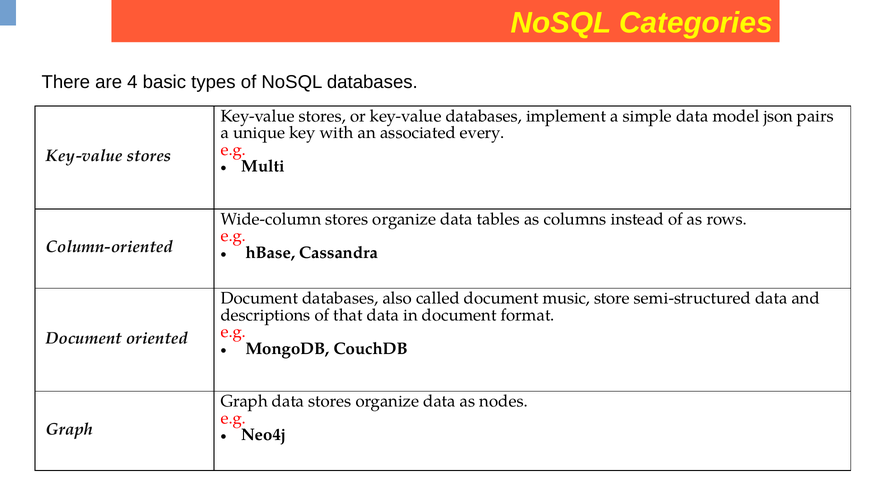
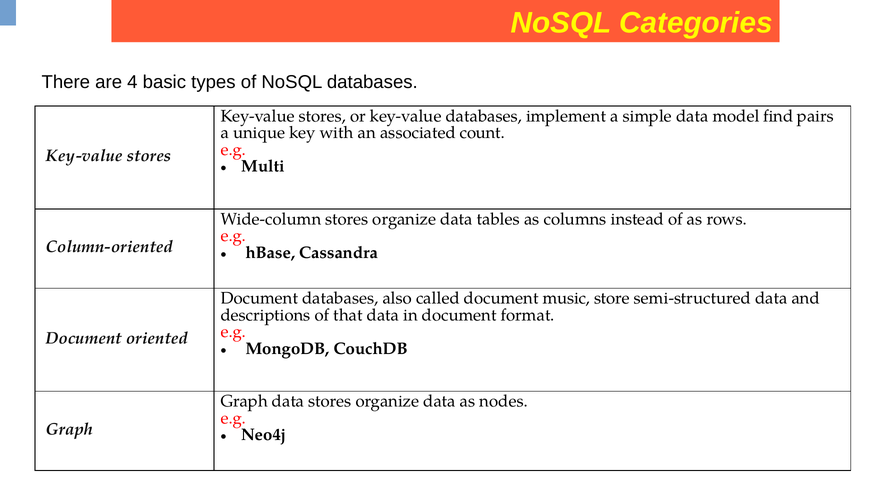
json: json -> find
every: every -> count
